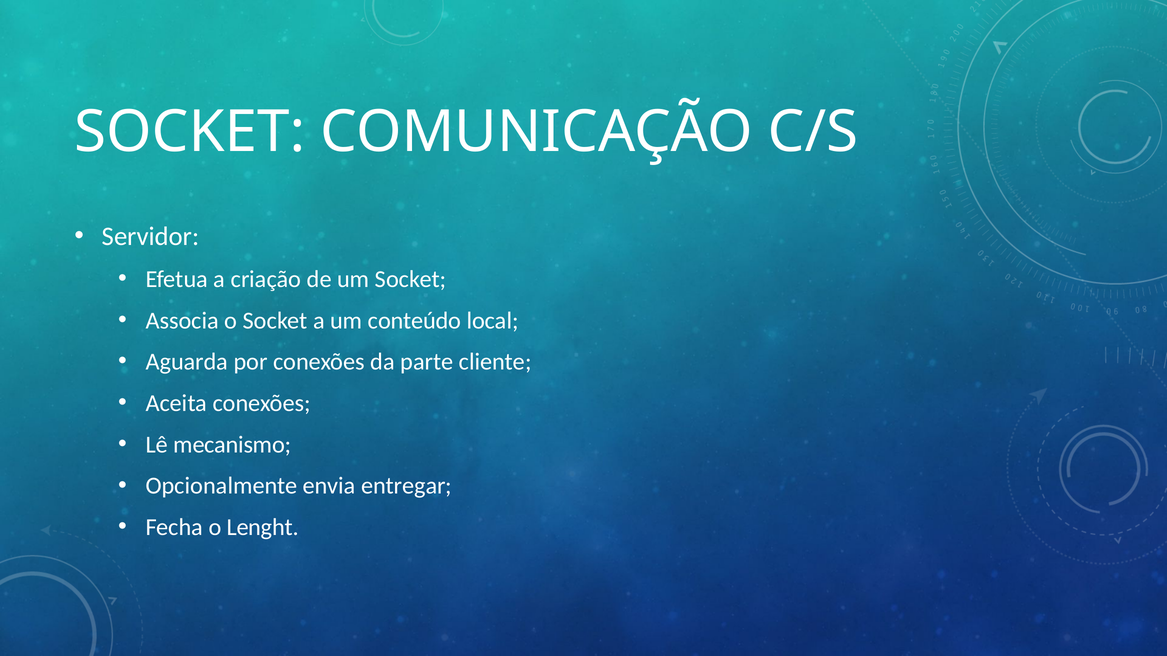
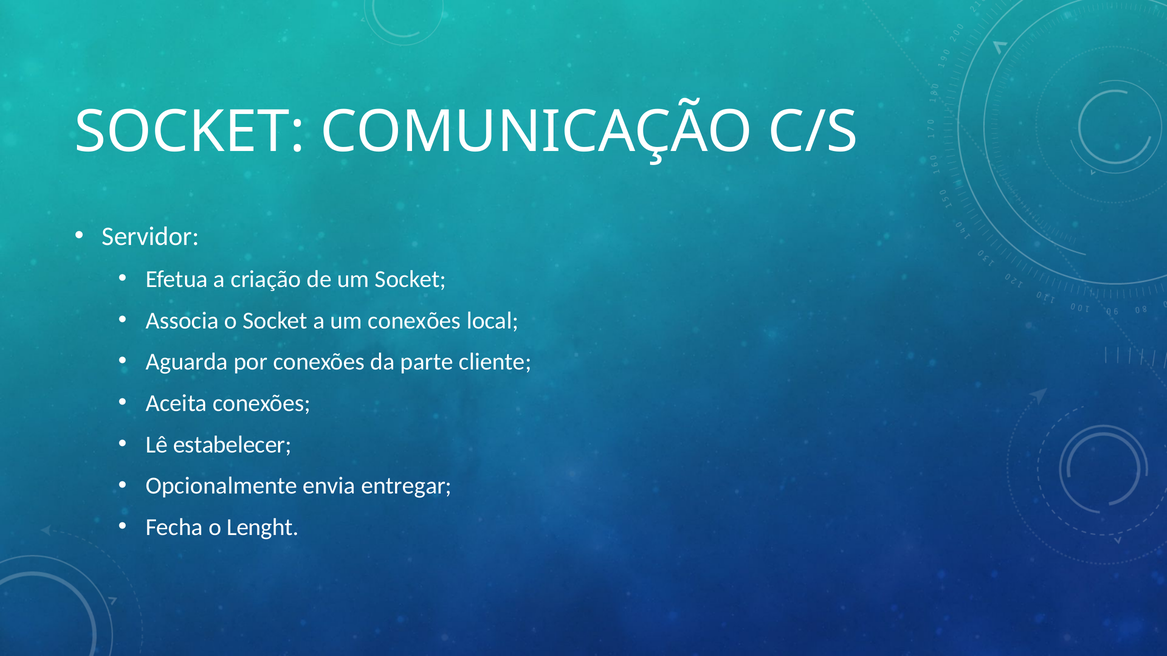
um conteúdo: conteúdo -> conexões
mecanismo: mecanismo -> estabelecer
